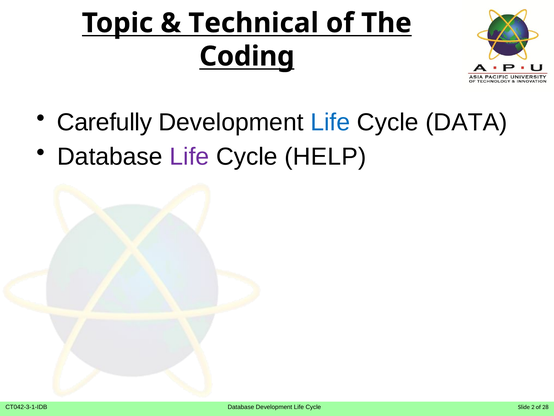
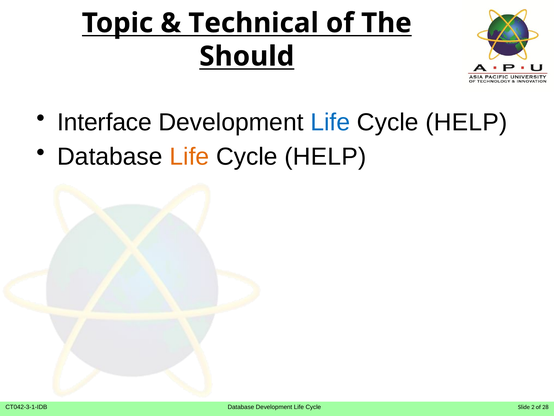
Coding: Coding -> Should
Carefully: Carefully -> Interface
DATA at (466, 122): DATA -> HELP
Life at (189, 157) colour: purple -> orange
